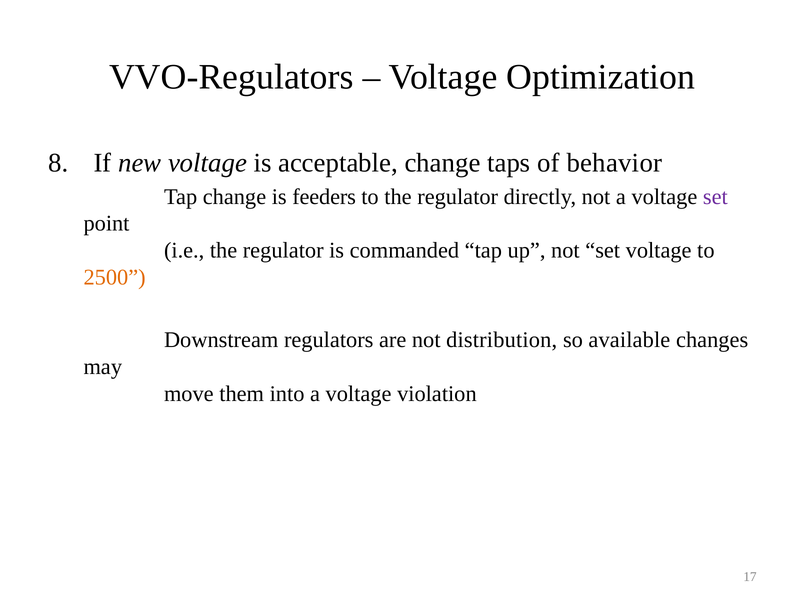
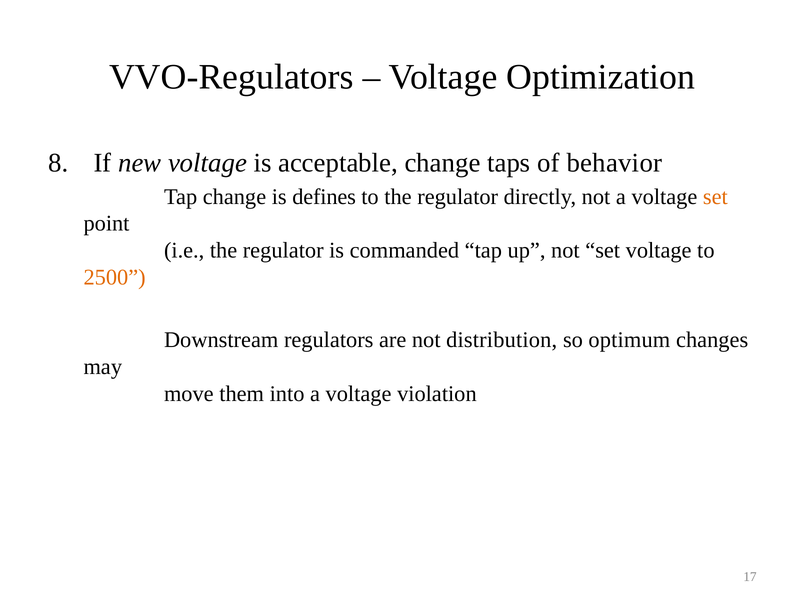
feeders: feeders -> defines
set at (715, 197) colour: purple -> orange
available: available -> optimum
